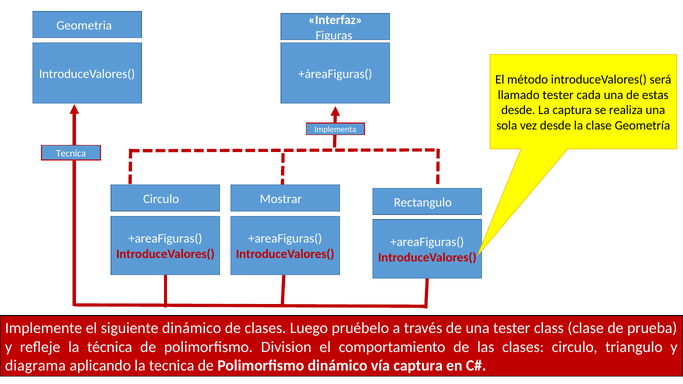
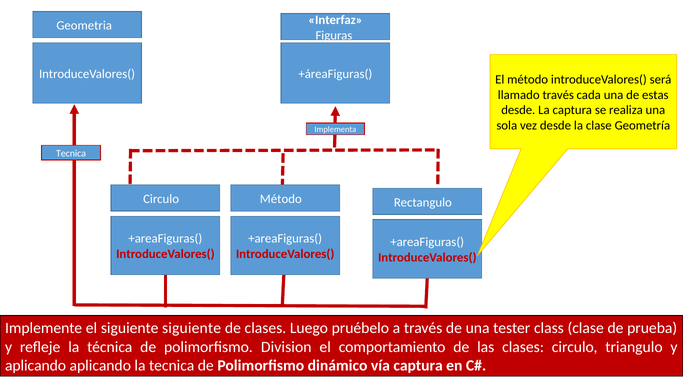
llamado tester: tester -> través
Mostrar at (281, 199): Mostrar -> Método
siguiente dinámico: dinámico -> siguiente
diagrama at (35, 366): diagrama -> aplicando
